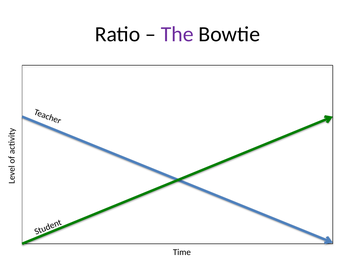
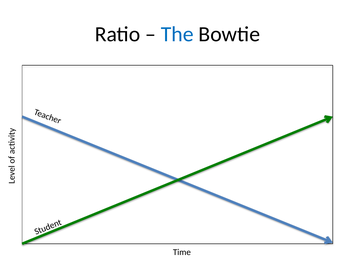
The colour: purple -> blue
